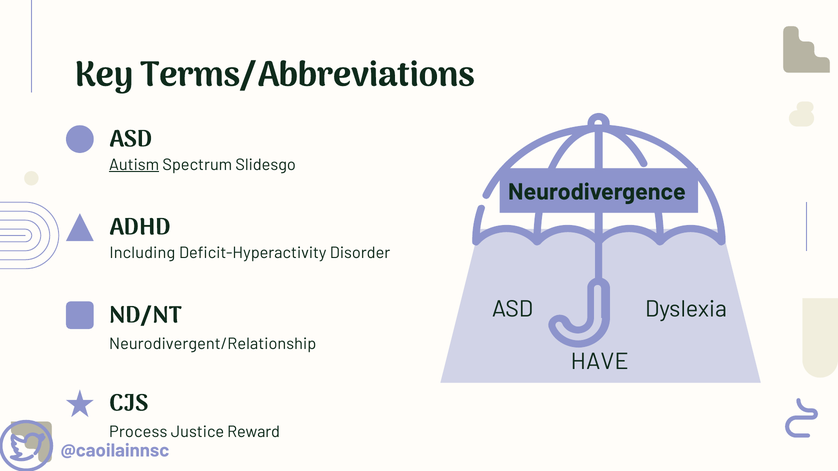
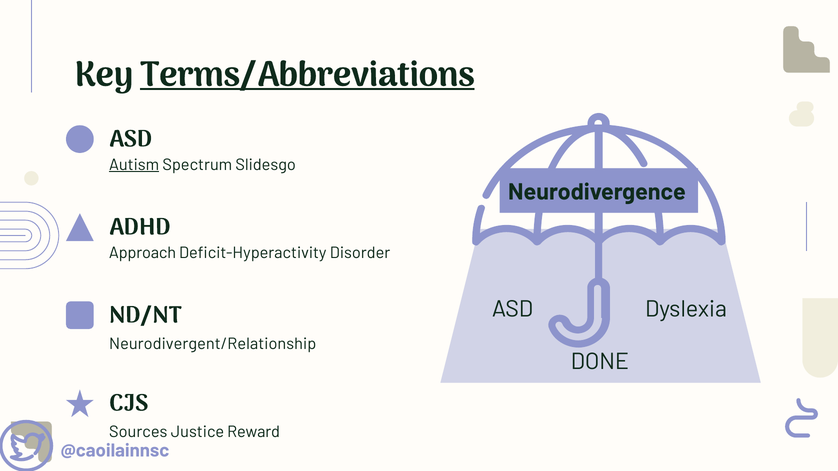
Terms/Abbreviations underline: none -> present
Including: Including -> Approach
HAVE: HAVE -> DONE
Process: Process -> Sources
